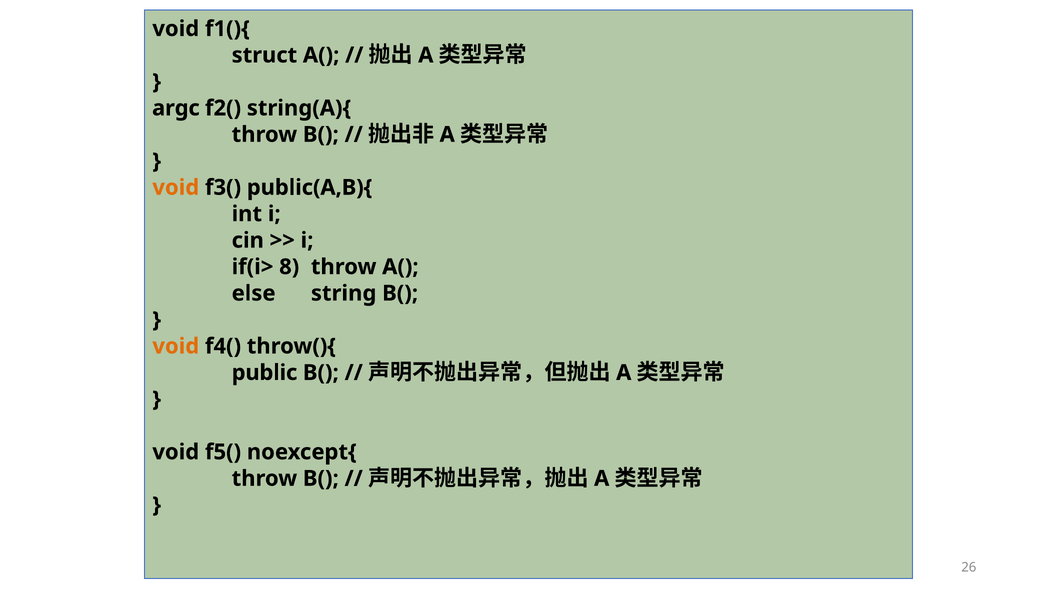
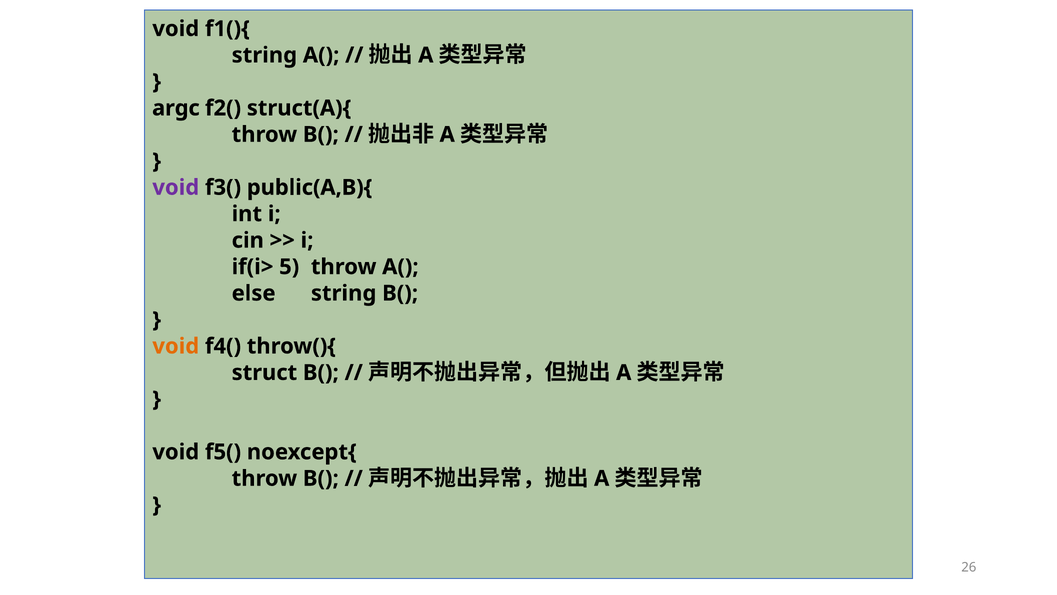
struct at (264, 55): struct -> string
string(A){: string(A){ -> struct(A){
void at (176, 187) colour: orange -> purple
8: 8 -> 5
public: public -> struct
